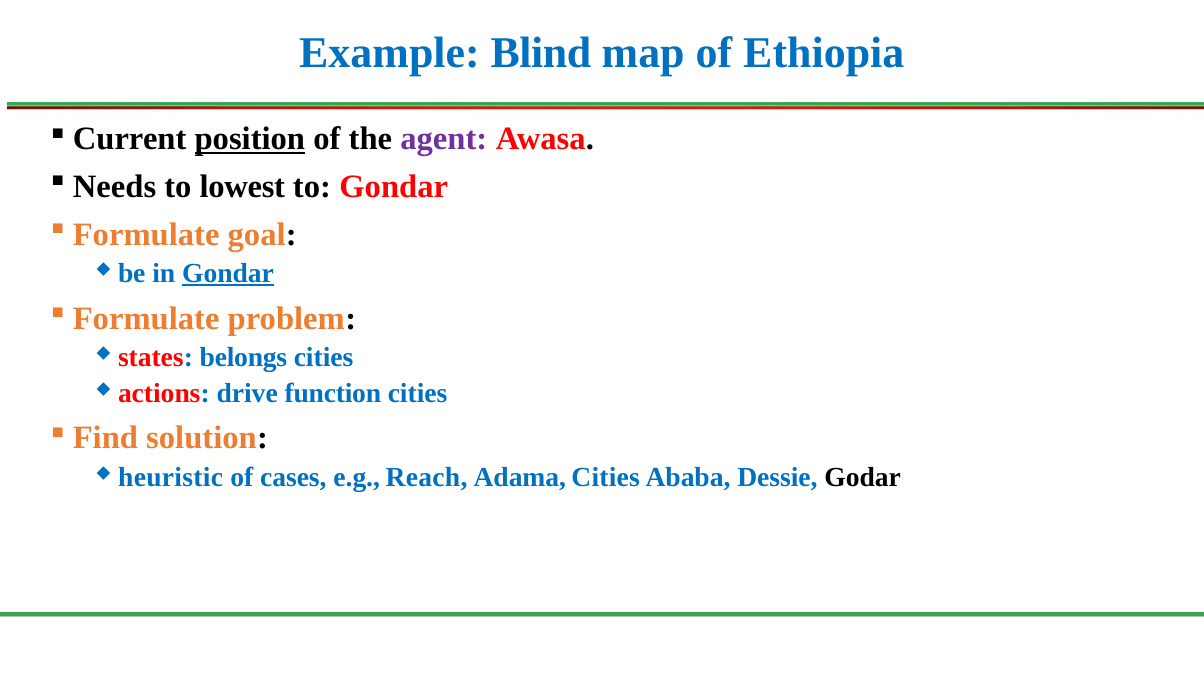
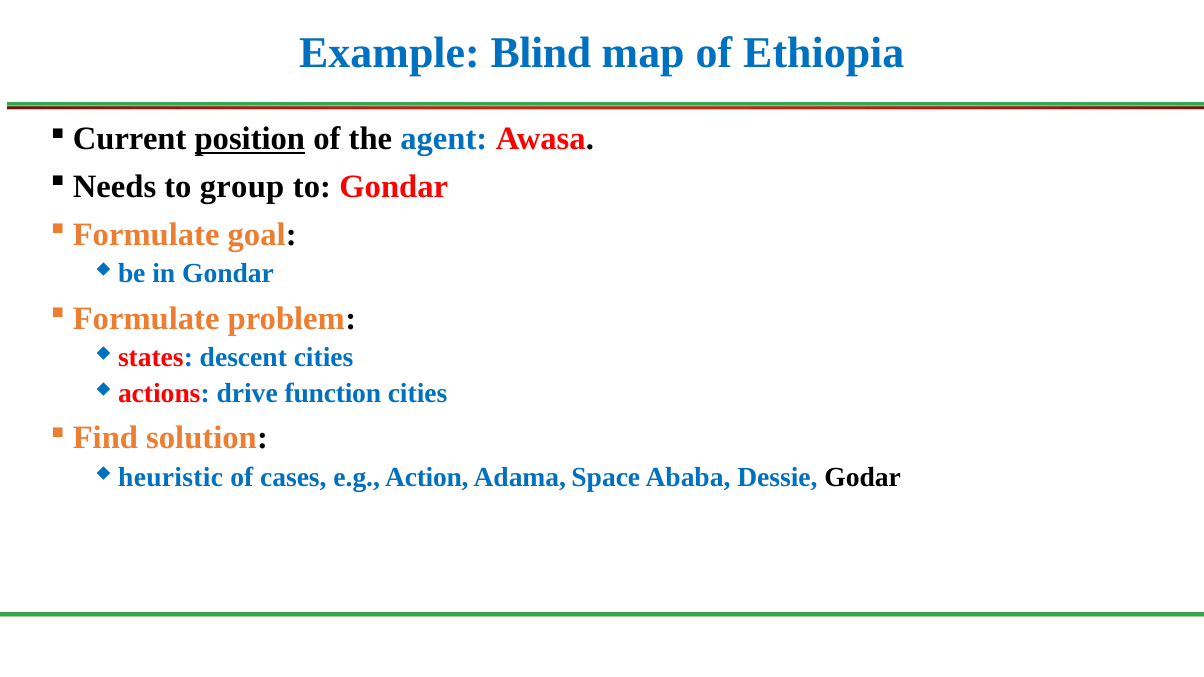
agent colour: purple -> blue
lowest: lowest -> group
Gondar at (228, 273) underline: present -> none
belongs: belongs -> descent
Reach: Reach -> Action
Adama Cities: Cities -> Space
